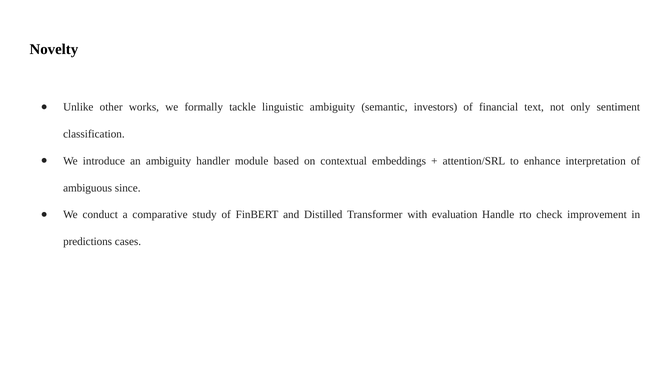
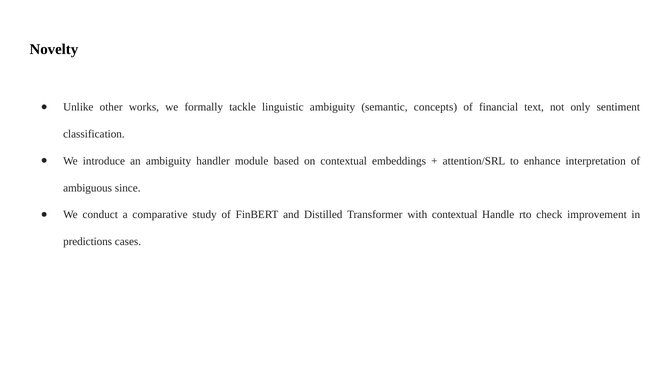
investors: investors -> concepts
with evaluation: evaluation -> contextual
